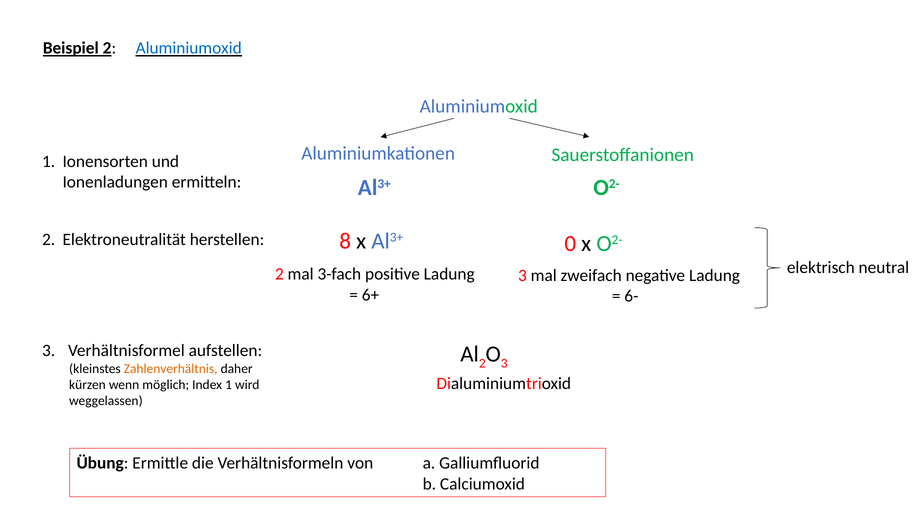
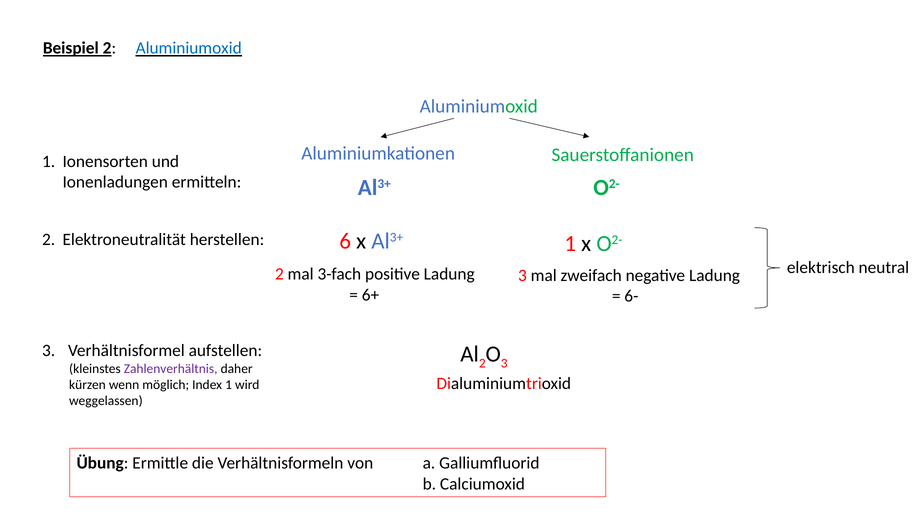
8: 8 -> 6
Al3+ 0: 0 -> 1
Zahlenverhältnis colour: orange -> purple
